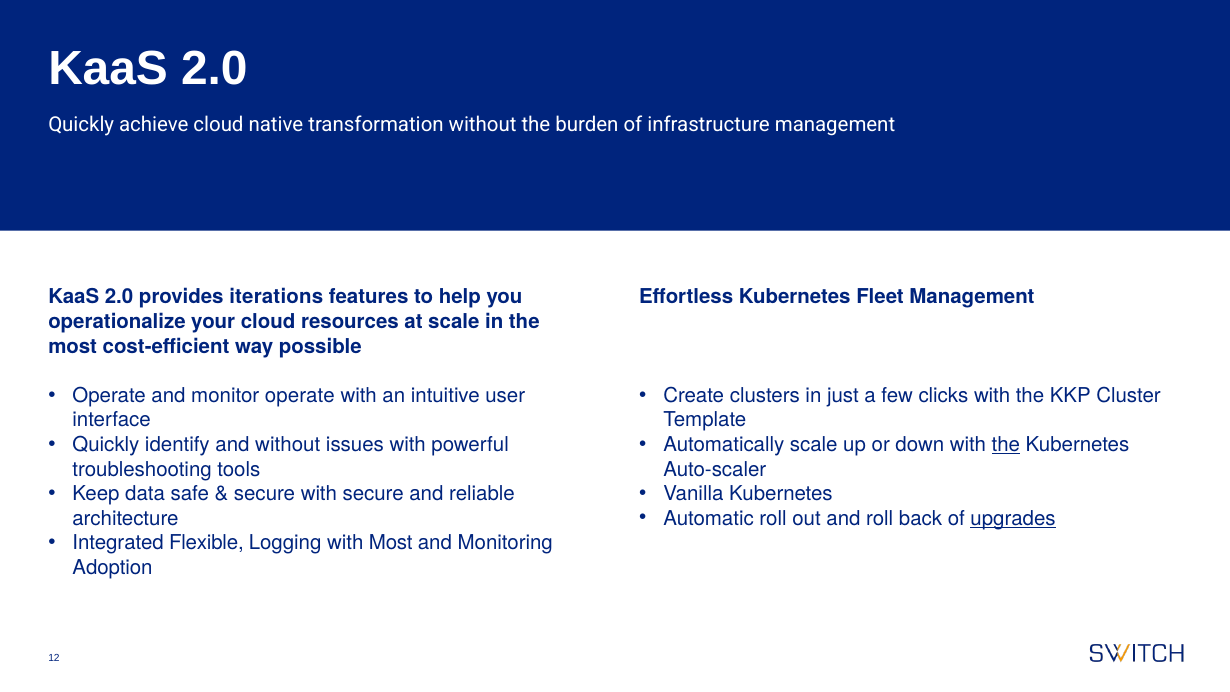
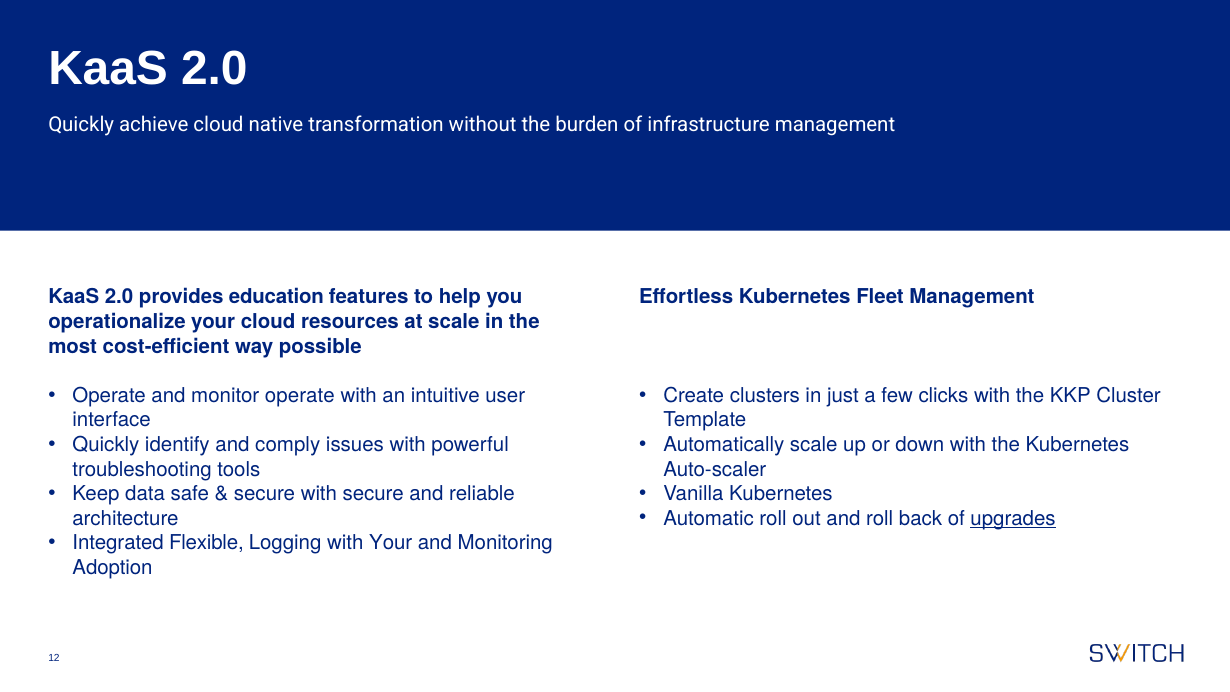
iterations: iterations -> education
and without: without -> comply
the at (1006, 445) underline: present -> none
with Most: Most -> Your
